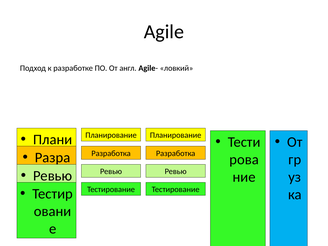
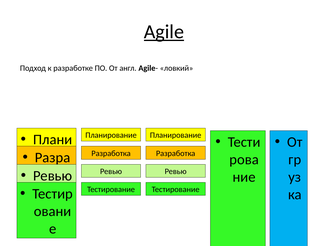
Agile underline: none -> present
